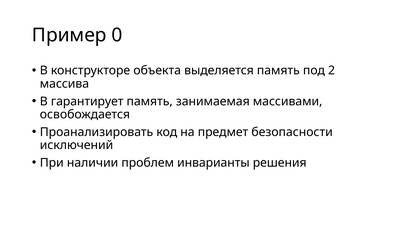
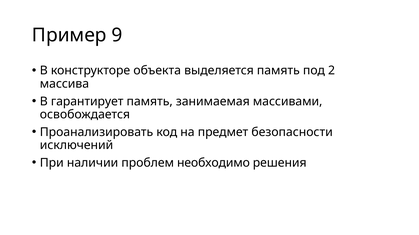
0: 0 -> 9
инварианты: инварианты -> необходимо
